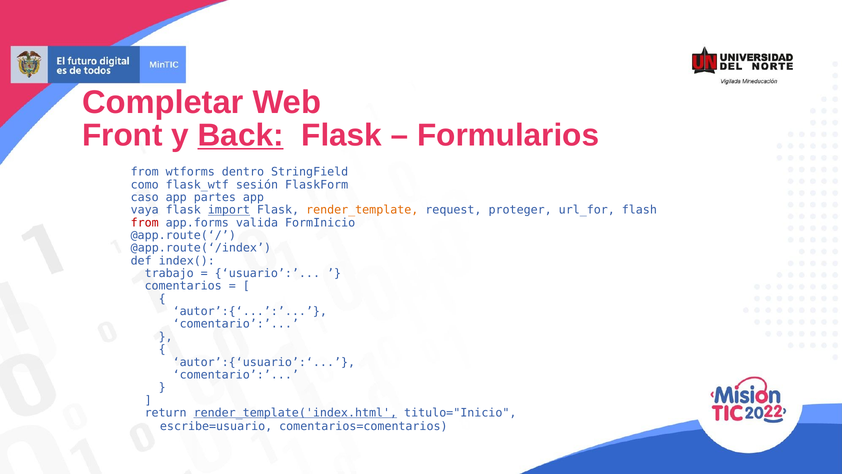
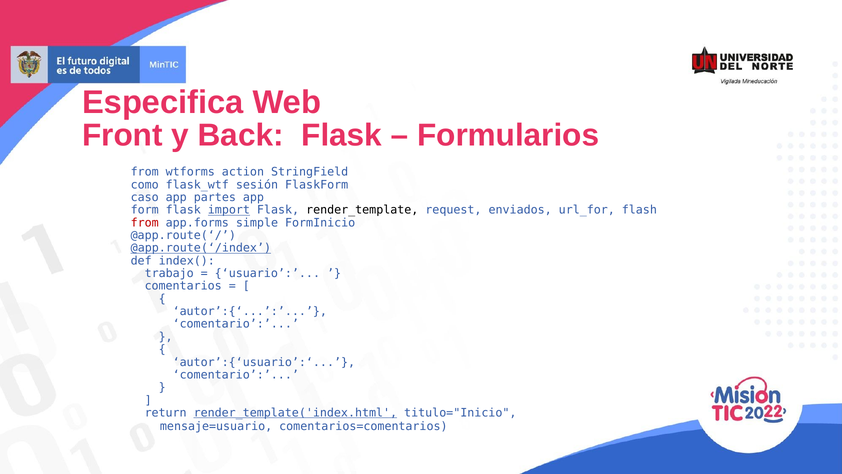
Completar: Completar -> Especifica
Back underline: present -> none
dentro: dentro -> action
vaya: vaya -> form
render_template colour: orange -> black
proteger: proteger -> enviados
valida: valida -> simple
@app.route(‘/index underline: none -> present
escribe=usuario: escribe=usuario -> mensaje=usuario
